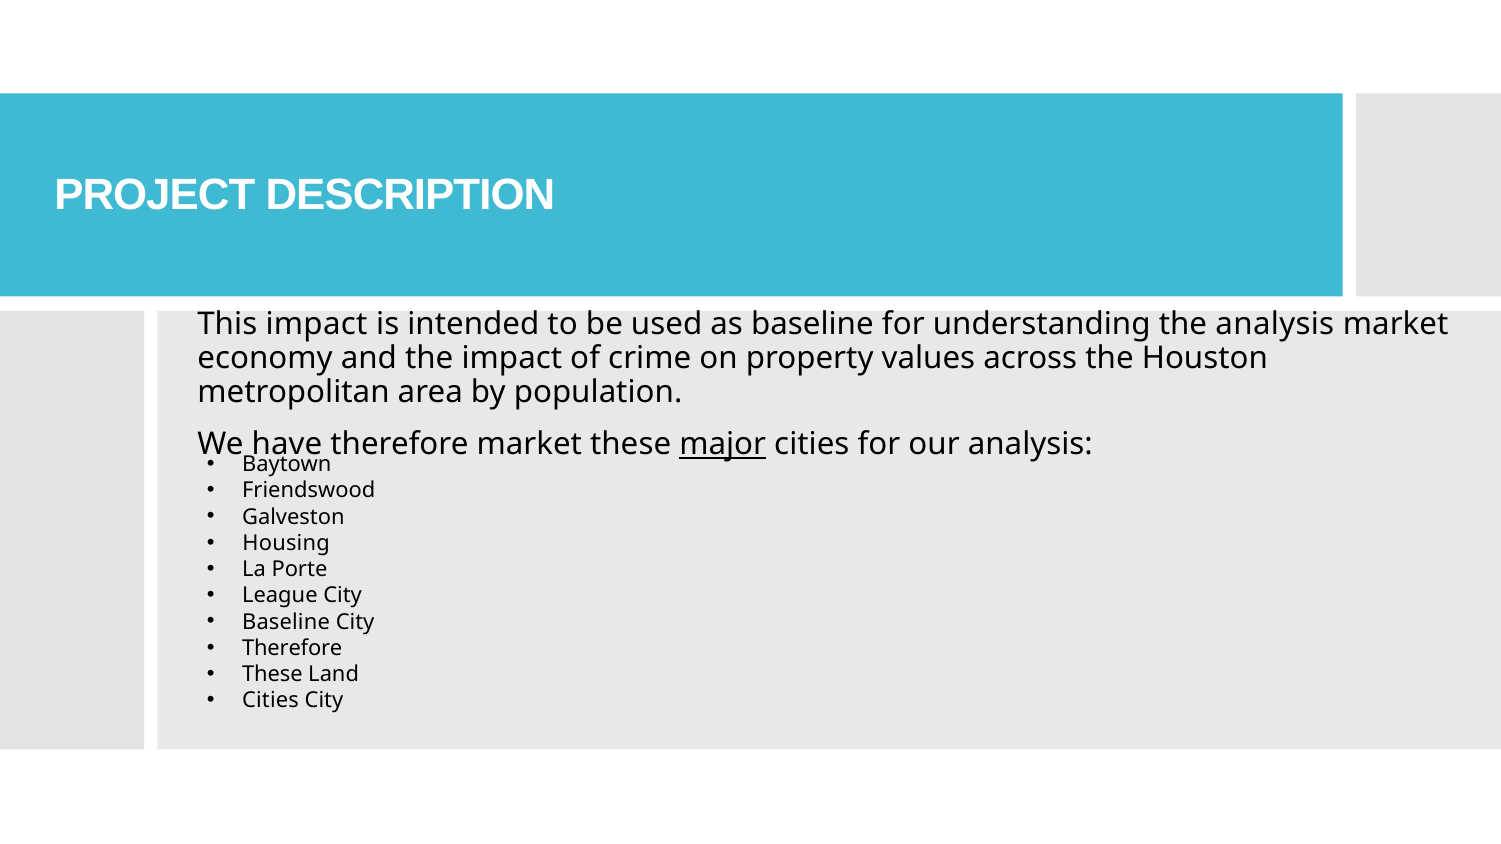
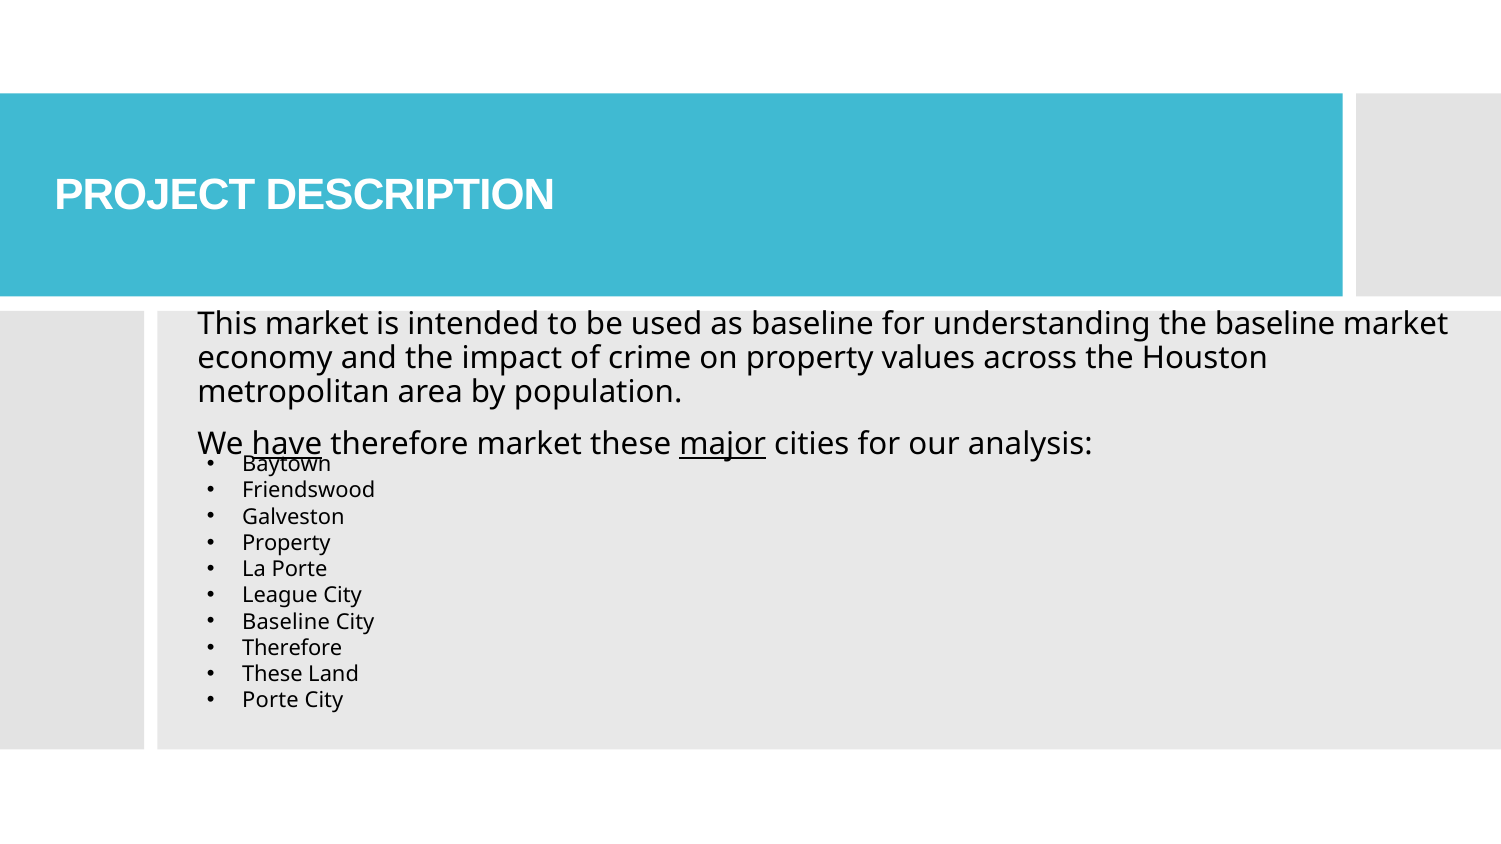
This impact: impact -> market
the analysis: analysis -> baseline
have underline: none -> present
Housing at (286, 543): Housing -> Property
Cities at (271, 701): Cities -> Porte
